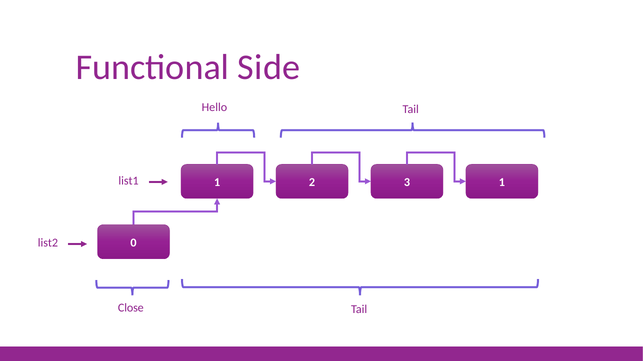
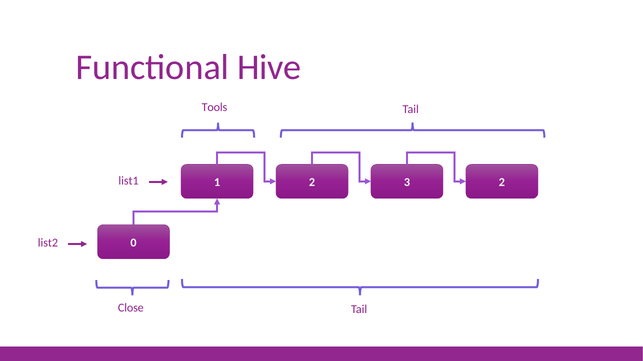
Side: Side -> Hive
Hello: Hello -> Tools
1 at (502, 183): 1 -> 2
